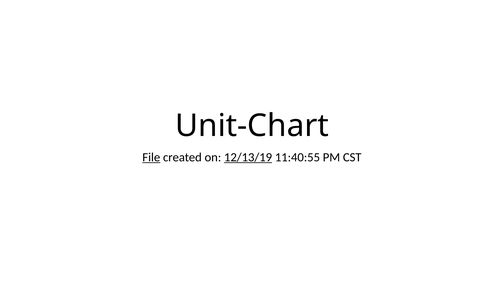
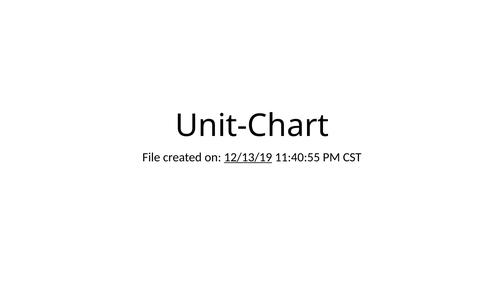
File underline: present -> none
